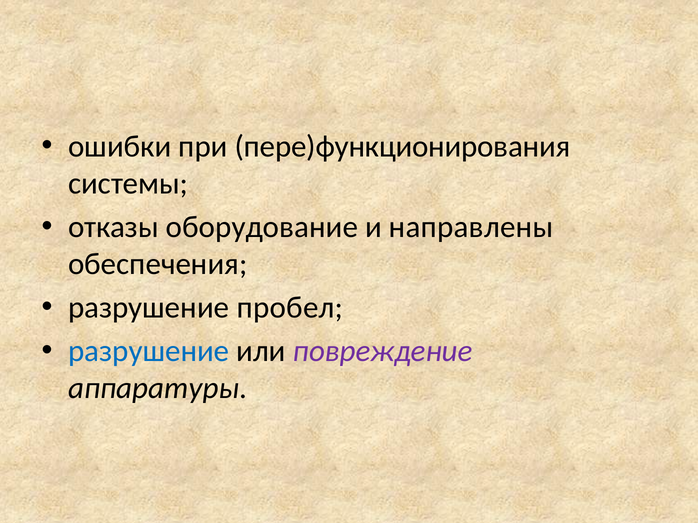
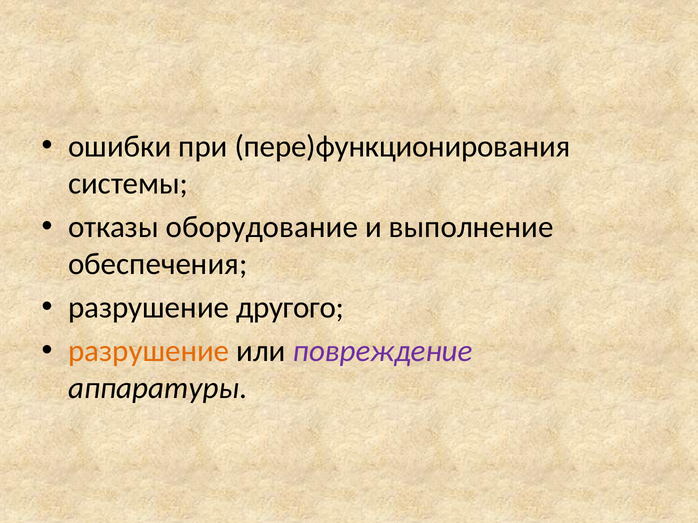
направлены: направлены -> выполнение
пробел: пробел -> другого
разрушение at (149, 351) colour: blue -> orange
